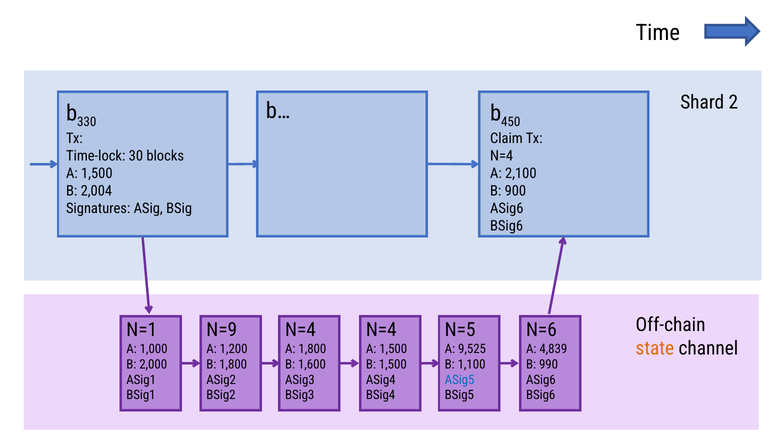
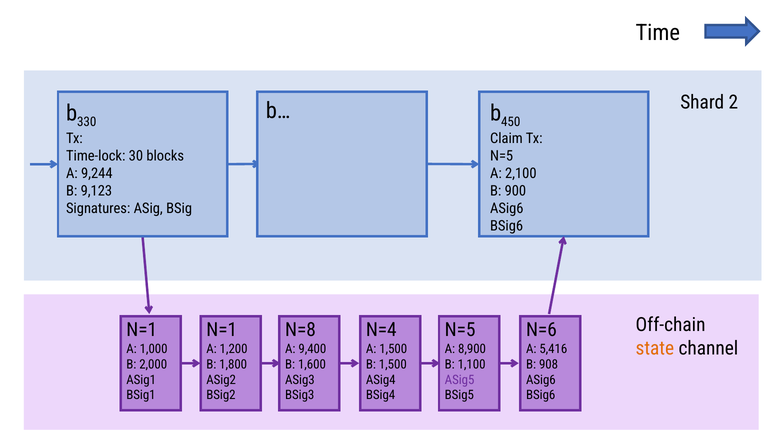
N=4 at (502, 156): N=4 -> N=5
1,500 at (97, 173): 1,500 -> 9,244
2,004: 2,004 -> 9,123
N=9 at (222, 329): N=9 -> N=1
N=4 at (300, 329): N=4 -> N=8
A 1,800: 1,800 -> 9,400
9,525: 9,525 -> 8,900
4,839: 4,839 -> 5,416
990: 990 -> 908
ASig5 colour: blue -> purple
